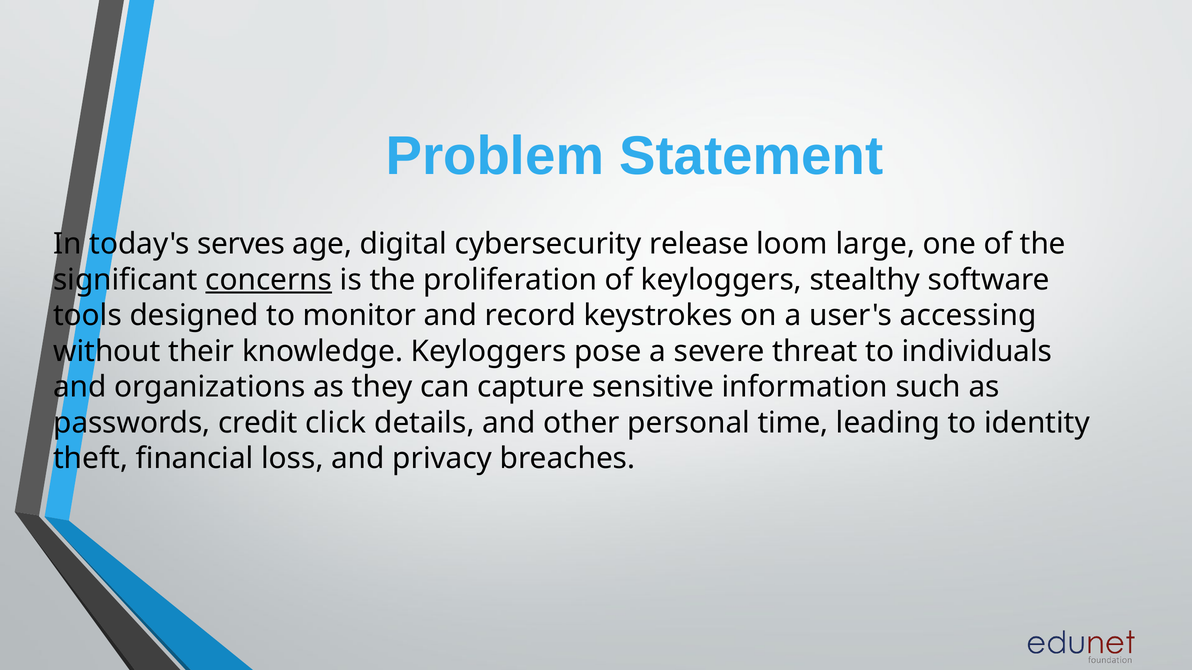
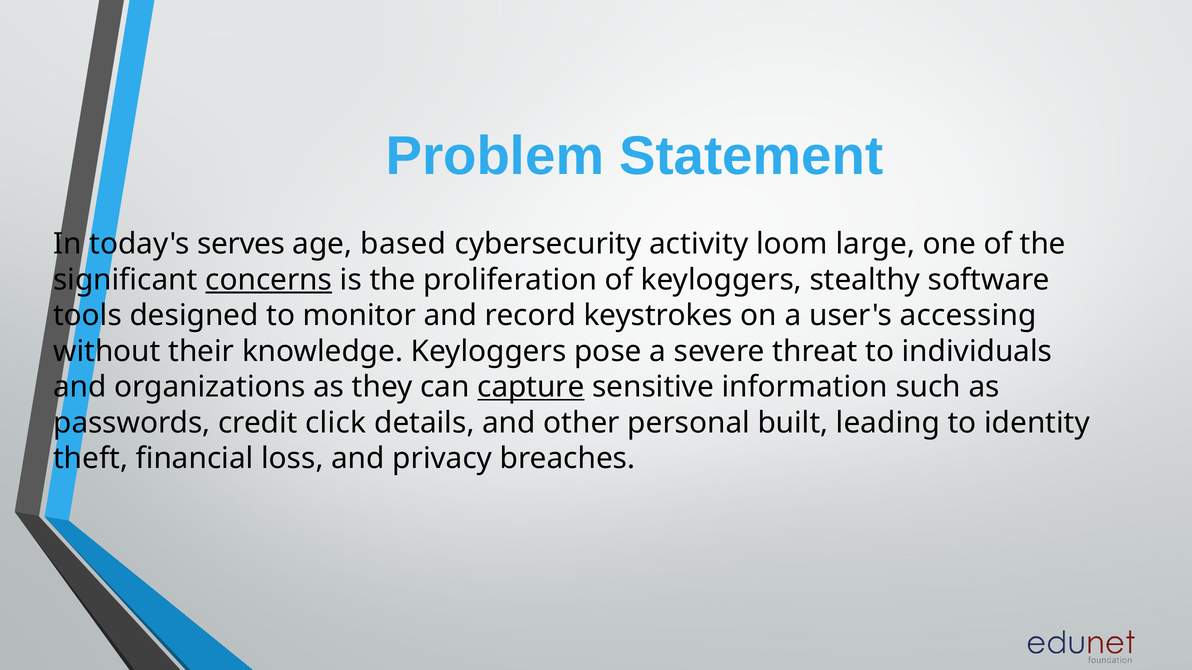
digital: digital -> based
release: release -> activity
capture underline: none -> present
time: time -> built
